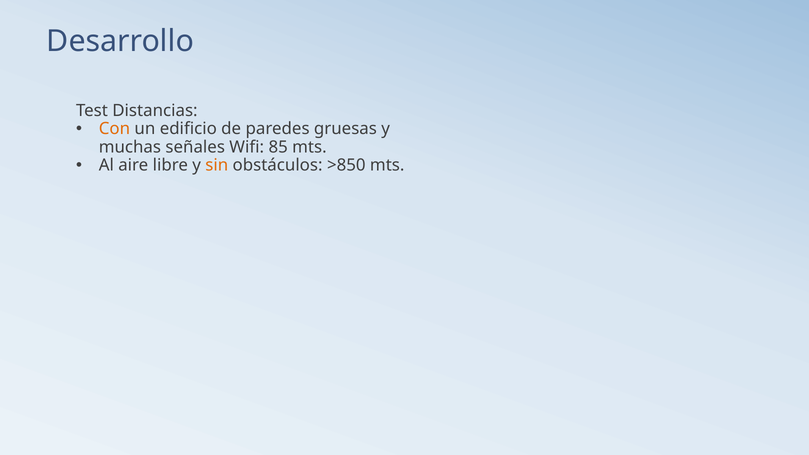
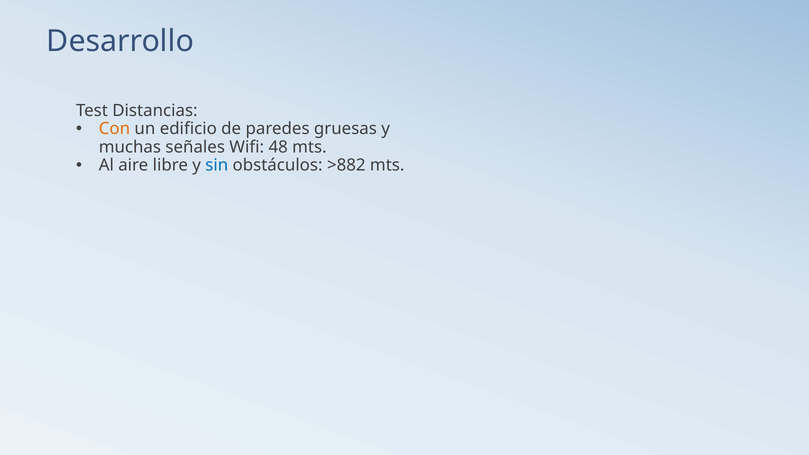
85: 85 -> 48
sin colour: orange -> blue
>850: >850 -> >882
